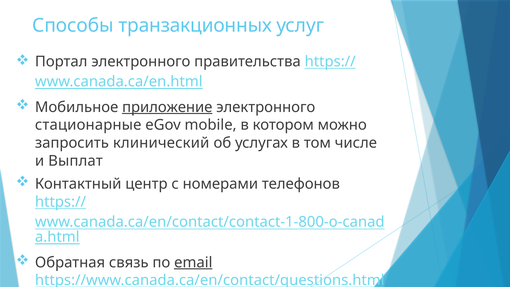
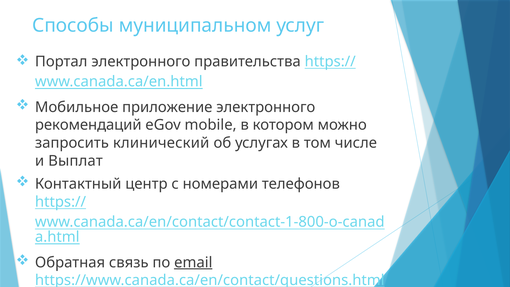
транзакционных: транзакционных -> муниципальном
приложение underline: present -> none
стационарные: стационарные -> рекомендаций
